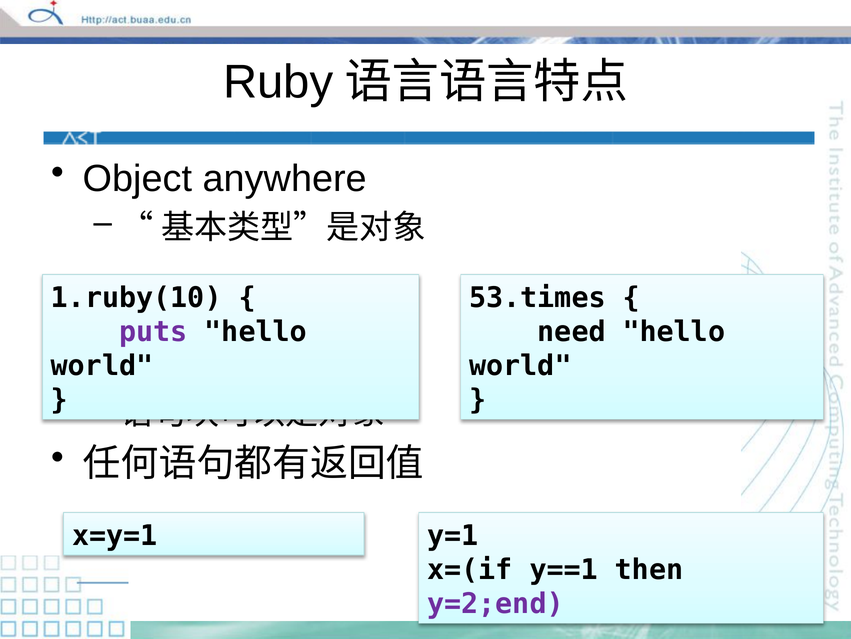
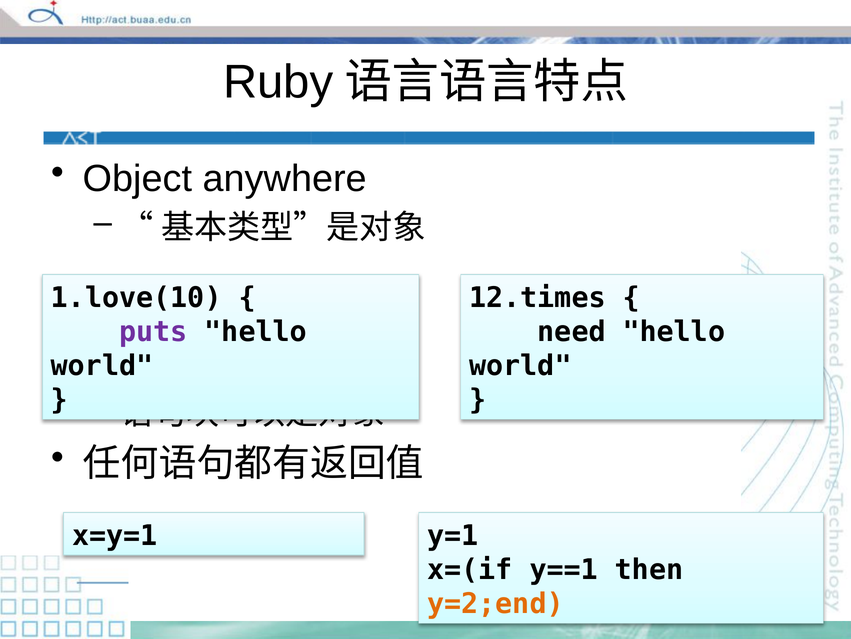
1.ruby(10: 1.ruby(10 -> 1.love(10
53.times: 53.times -> 12.times
y=2;end colour: purple -> orange
